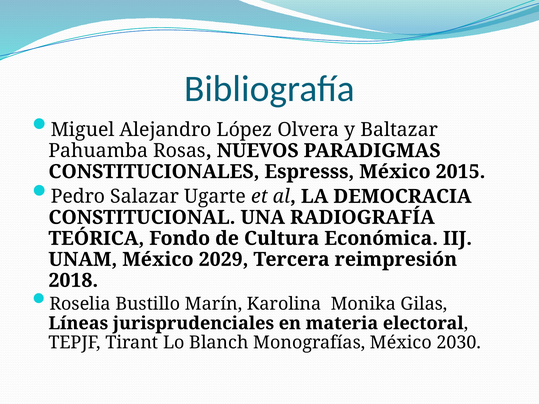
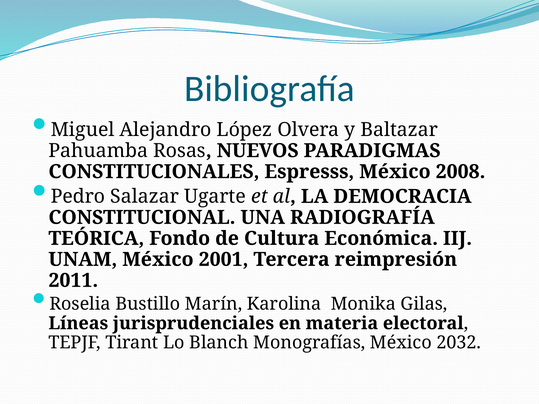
2015: 2015 -> 2008
2029: 2029 -> 2001
2018: 2018 -> 2011
2030: 2030 -> 2032
